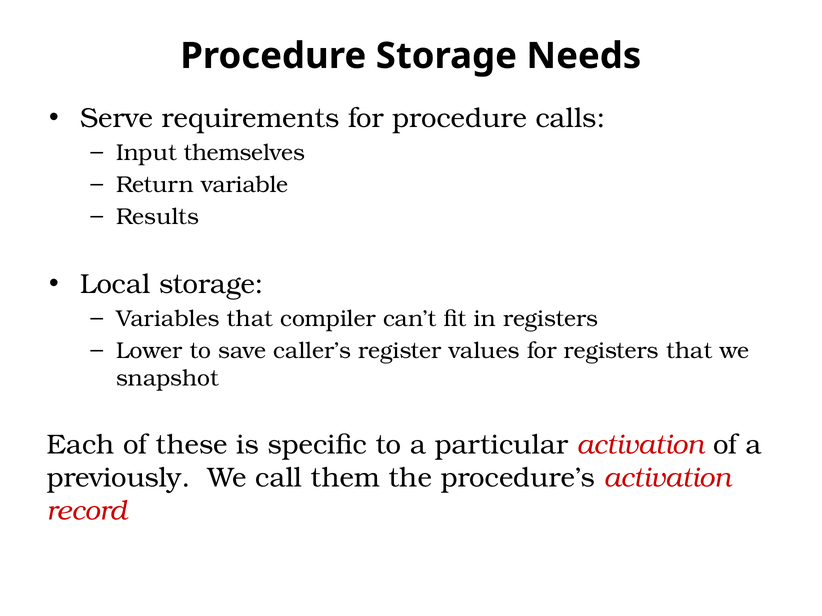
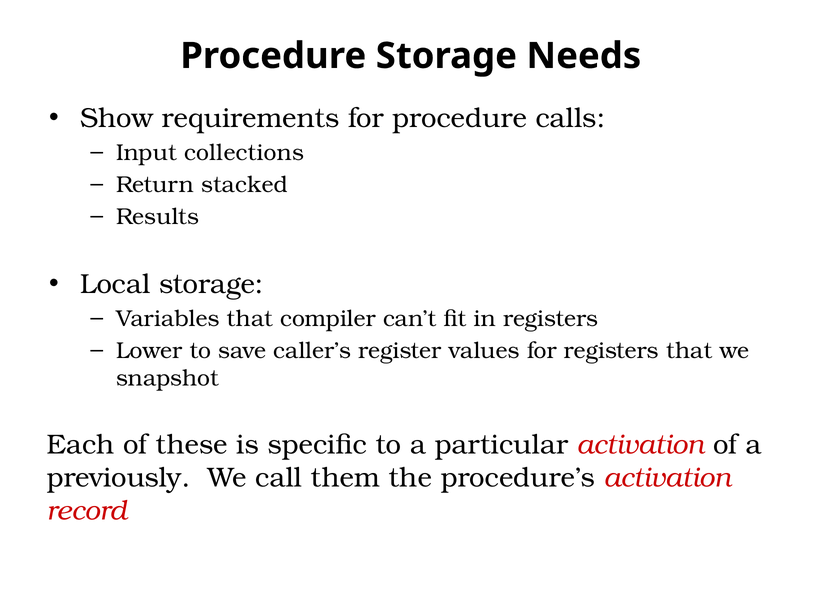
Serve: Serve -> Show
themselves: themselves -> collections
variable: variable -> stacked
